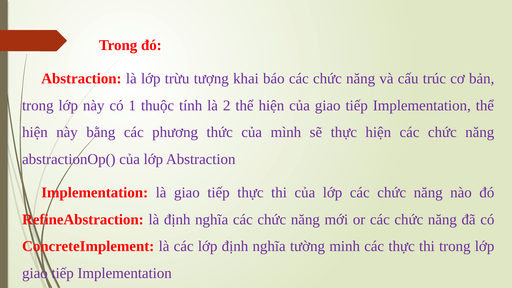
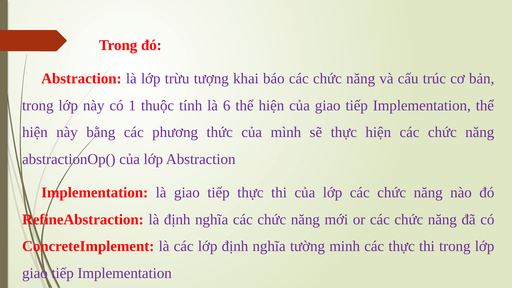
2: 2 -> 6
